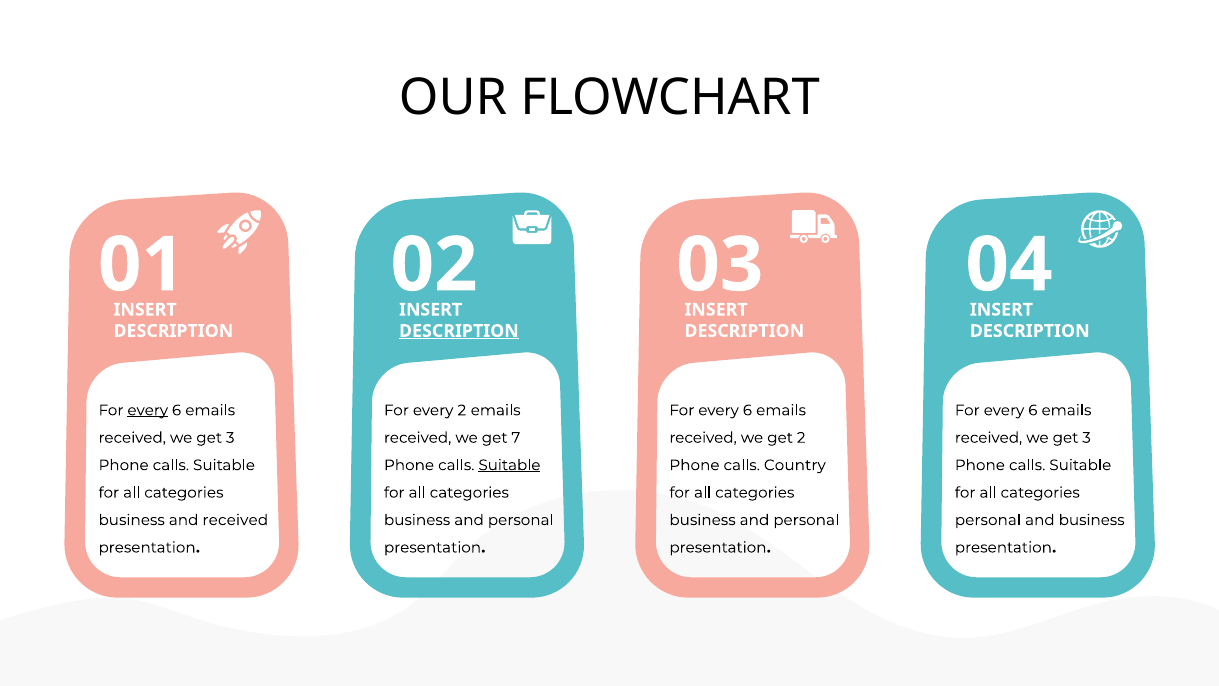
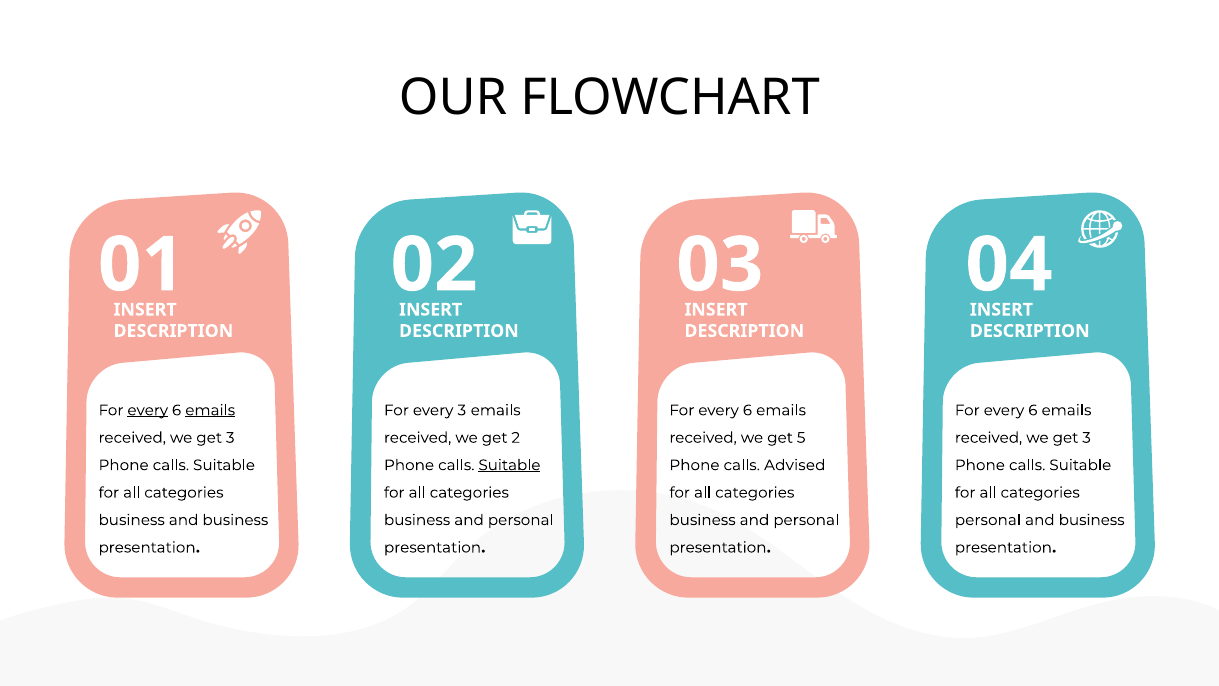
DESCRIPTION at (459, 331) underline: present -> none
emails at (210, 410) underline: none -> present
every 2: 2 -> 3
7: 7 -> 2
get 2: 2 -> 5
Country: Country -> Advised
business and received: received -> business
